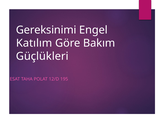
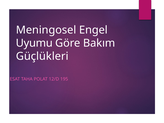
Gereksinimi: Gereksinimi -> Meningosel
Katılım: Katılım -> Uyumu
